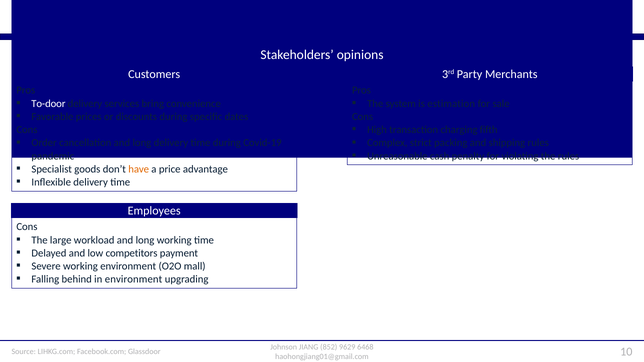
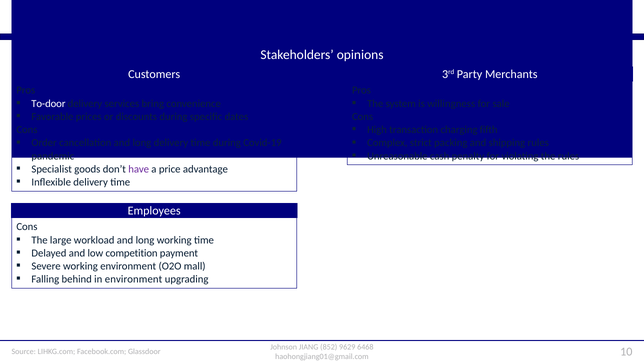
estimation: estimation -> willingness
have colour: orange -> purple
competitors: competitors -> competition
